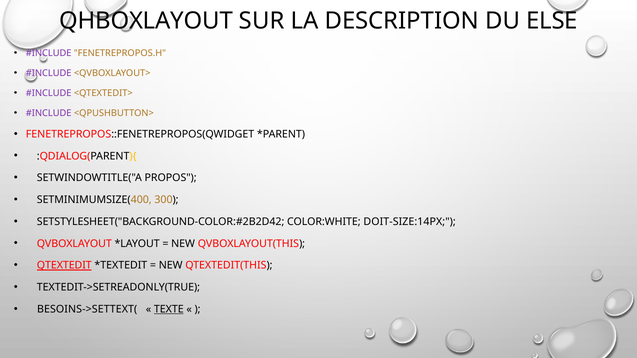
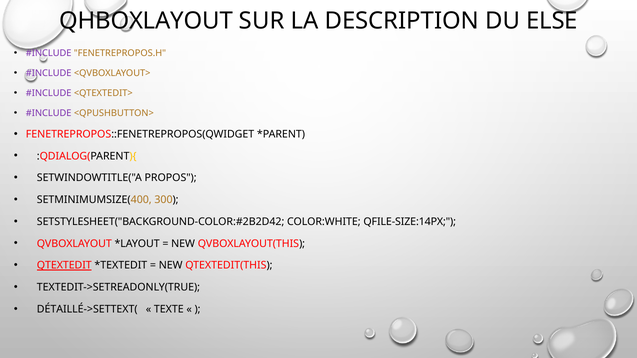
DOIT-SIZE:14PX: DOIT-SIZE:14PX -> QFILE-SIZE:14PX
BESOINS->SETTEXT(: BESOINS->SETTEXT( -> DÉTAILLÉ->SETTEXT(
TEXTE underline: present -> none
